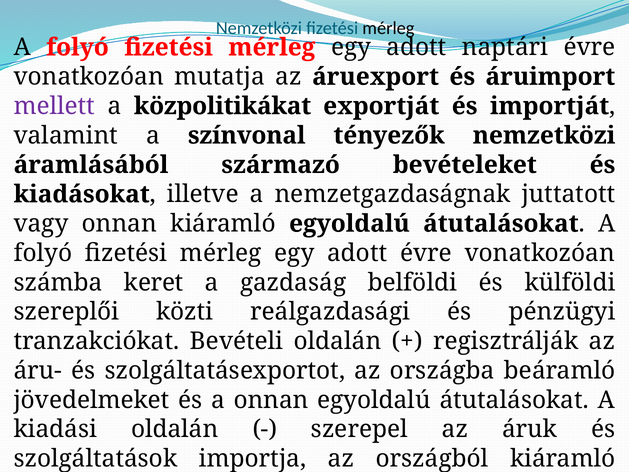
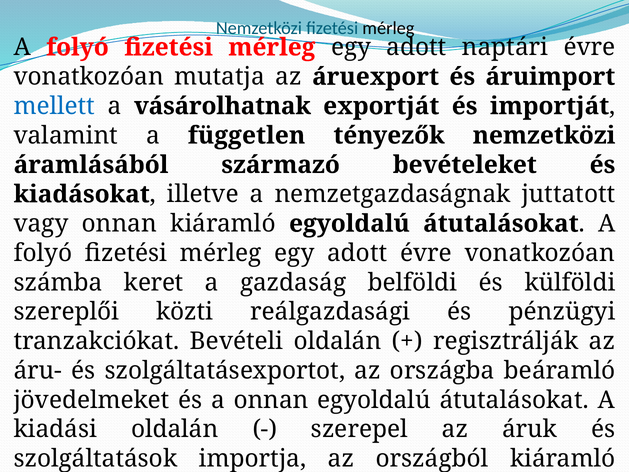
mellett colour: purple -> blue
közpolitikákat: közpolitikákat -> vásárolhatnak
színvonal: színvonal -> független
